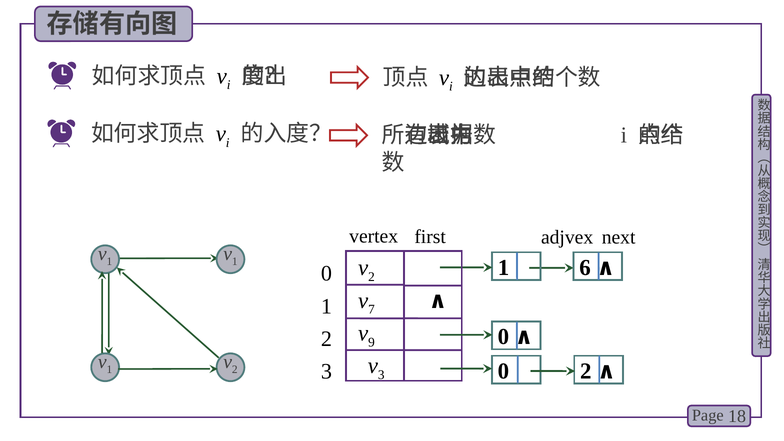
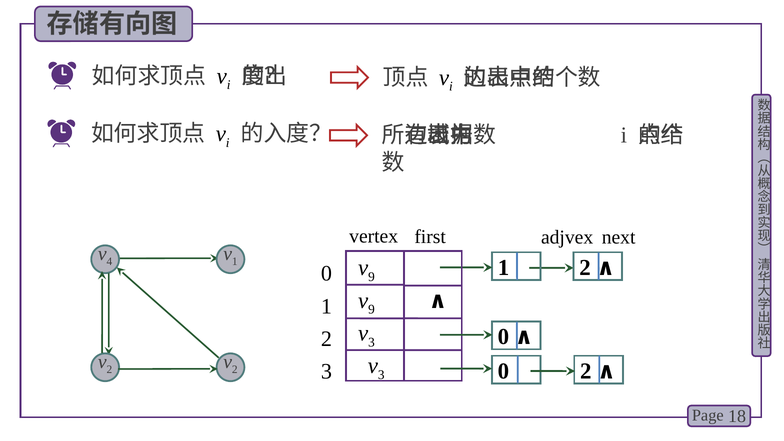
1 at (109, 261): 1 -> 4
6 at (585, 268): 6 -> 2
2 at (372, 277): 2 -> 9
7 at (372, 309): 7 -> 9
9 at (372, 342): 9 -> 3
1 at (109, 369): 1 -> 2
